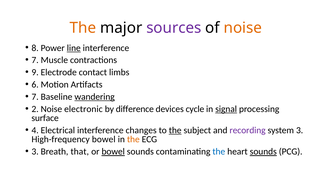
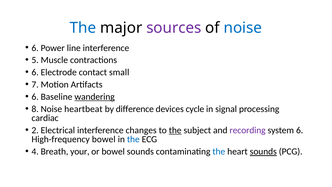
The at (83, 28) colour: orange -> blue
noise at (243, 28) colour: orange -> blue
8 at (35, 48): 8 -> 6
line underline: present -> none
7 at (35, 60): 7 -> 5
9 at (35, 72): 9 -> 6
limbs: limbs -> small
6: 6 -> 7
7 at (35, 97): 7 -> 6
2: 2 -> 8
electronic: electronic -> heartbeat
signal underline: present -> none
surface: surface -> cardiac
4: 4 -> 2
system 3: 3 -> 6
the at (133, 139) colour: orange -> blue
3 at (35, 151): 3 -> 4
that: that -> your
bowel at (113, 151) underline: present -> none
